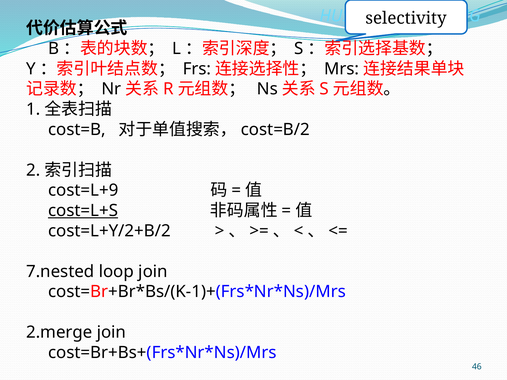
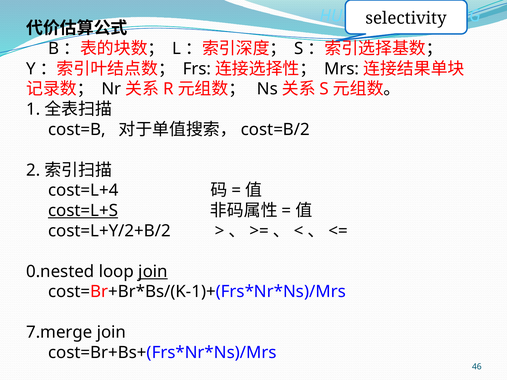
cost=L+9: cost=L+9 -> cost=L+4
7.nested: 7.nested -> 0.nested
join at (153, 272) underline: none -> present
2.merge: 2.merge -> 7.merge
